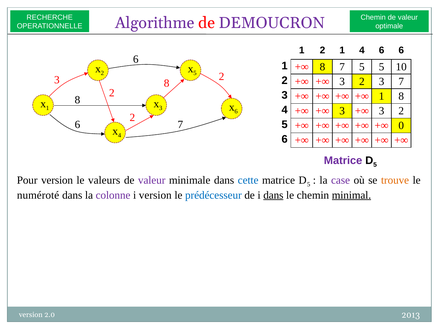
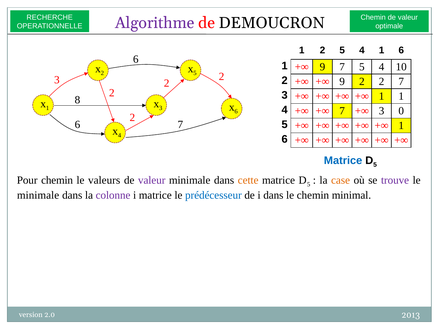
DEMOUCRON colour: purple -> black
2 1: 1 -> 5
4 6: 6 -> 1
8 at (322, 67): 8 -> 9
7 5 5: 5 -> 4
3 8: 8 -> 2
3 at (342, 82): 3 -> 9
3 at (382, 82): 3 -> 2
1 8: 8 -> 1
3 at (342, 111): 3 -> 7
2 at (401, 111): 2 -> 0
0 at (401, 126): 0 -> 1
Matrice at (343, 161) colour: purple -> blue
Pour version: version -> chemin
cette colour: blue -> orange
case colour: purple -> orange
trouve colour: orange -> purple
numéroté at (38, 195): numéroté -> minimale
i version: version -> matrice
dans at (273, 195) underline: present -> none
minimal underline: present -> none
